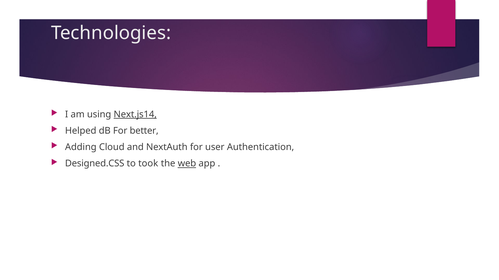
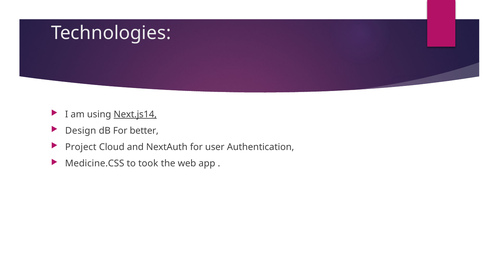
Helped: Helped -> Design
Adding: Adding -> Project
Designed.CSS: Designed.CSS -> Medicine.CSS
web underline: present -> none
